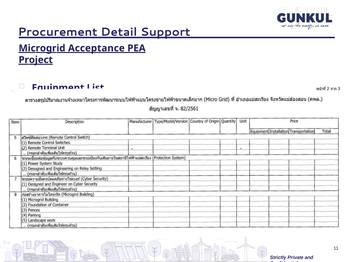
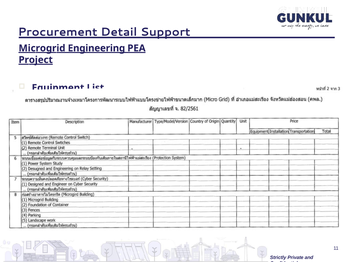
Acceptance: Acceptance -> Engineering
